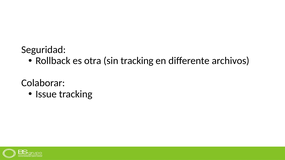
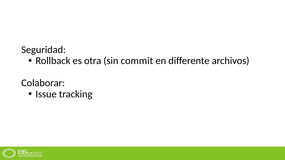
sin tracking: tracking -> commit
